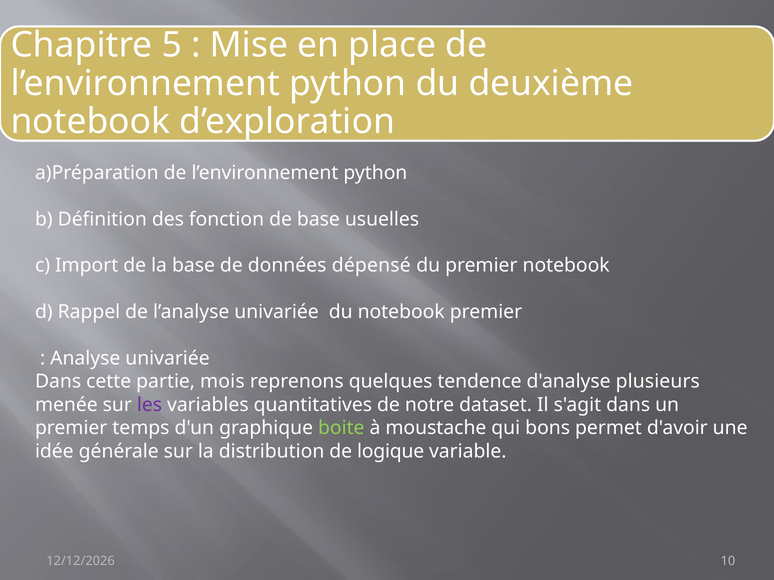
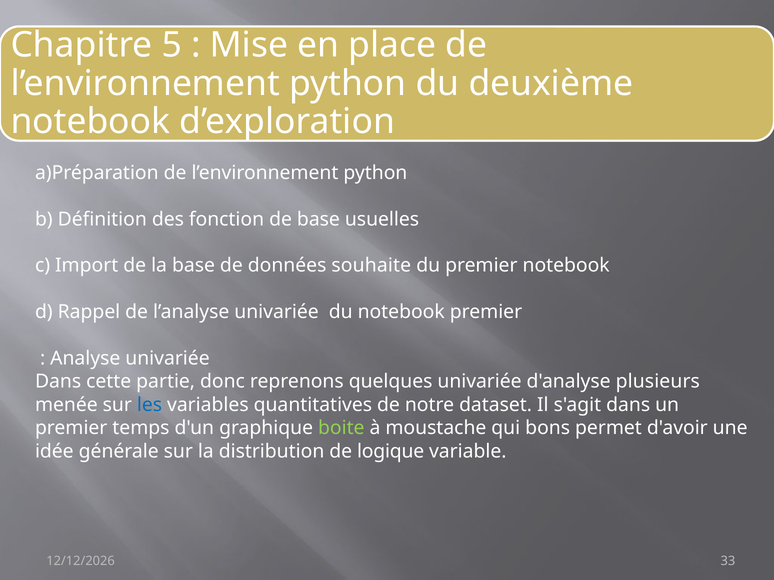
dépensé: dépensé -> souhaite
mois: mois -> donc
quelques tendence: tendence -> univariée
les colour: purple -> blue
10: 10 -> 33
